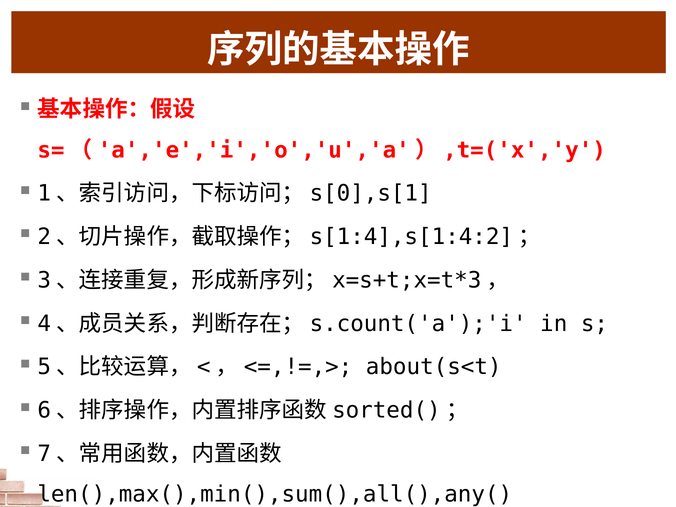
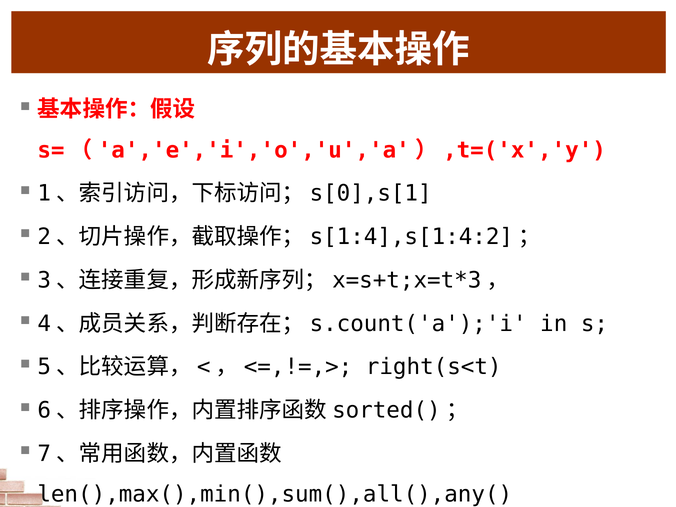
about(s<t: about(s<t -> right(s<t
